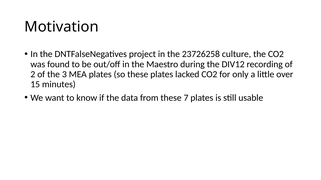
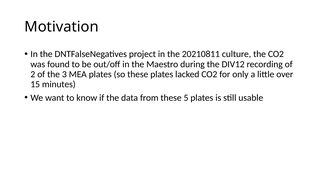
23726258: 23726258 -> 20210811
7: 7 -> 5
